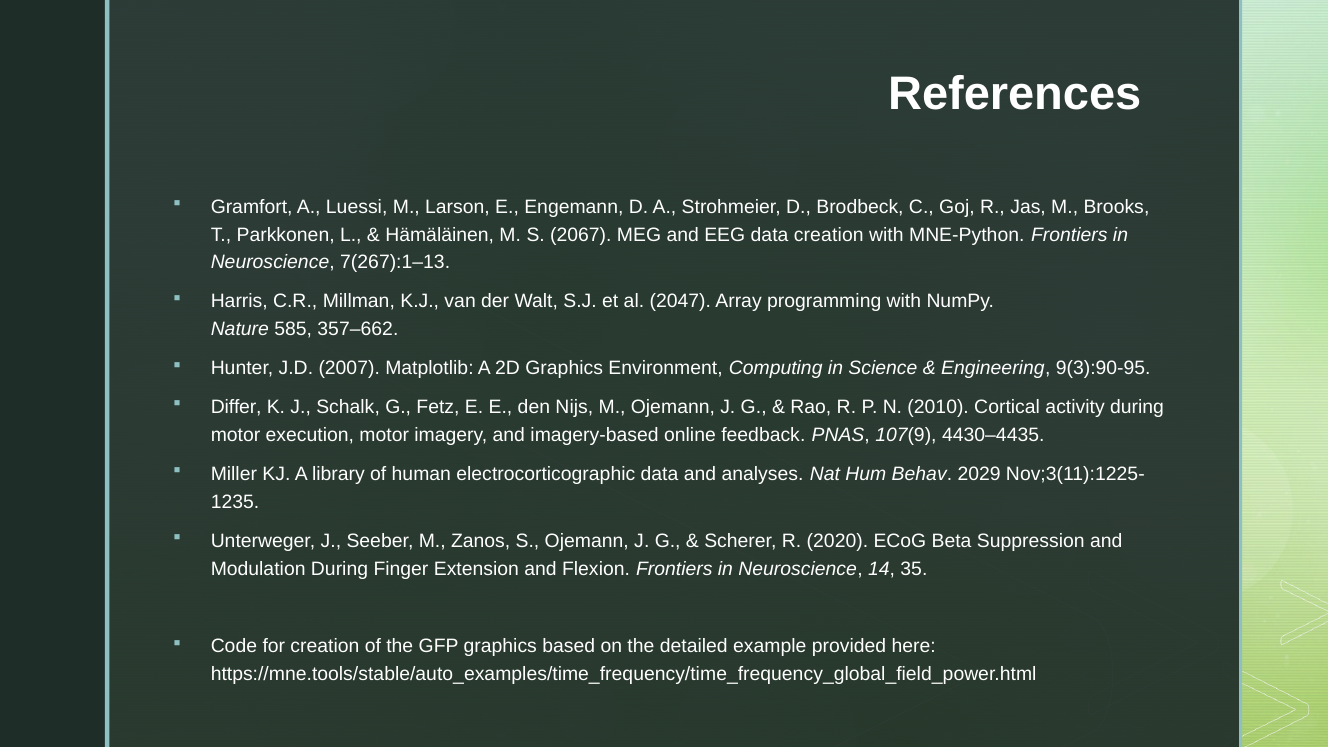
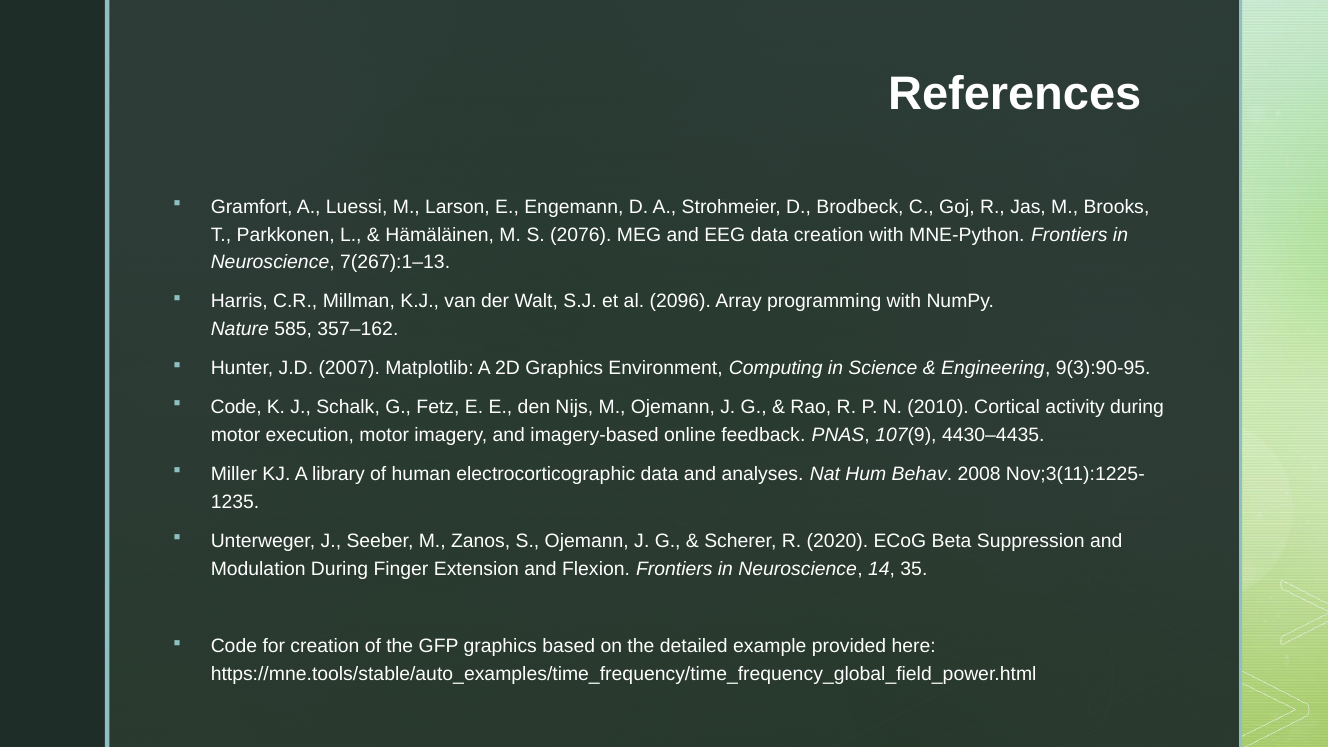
2067: 2067 -> 2076
2047: 2047 -> 2096
357–662: 357–662 -> 357–162
Differ at (236, 407): Differ -> Code
2029: 2029 -> 2008
